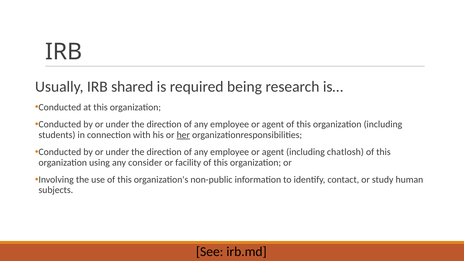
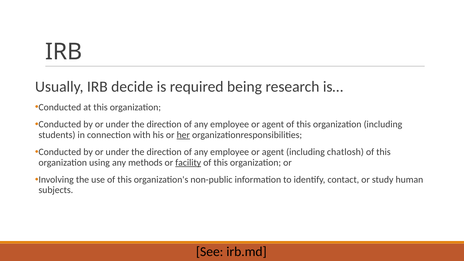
shared: shared -> decide
consider: consider -> methods
facility underline: none -> present
